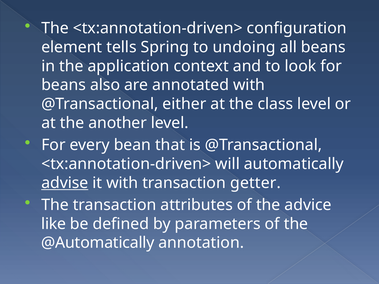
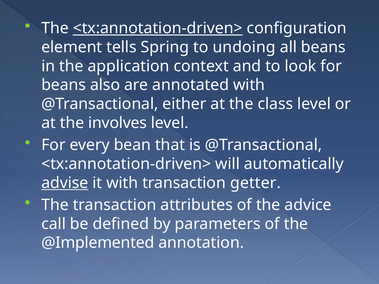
<tx:annotation-driven> at (158, 28) underline: none -> present
another: another -> involves
like: like -> call
@Automatically: @Automatically -> @Implemented
